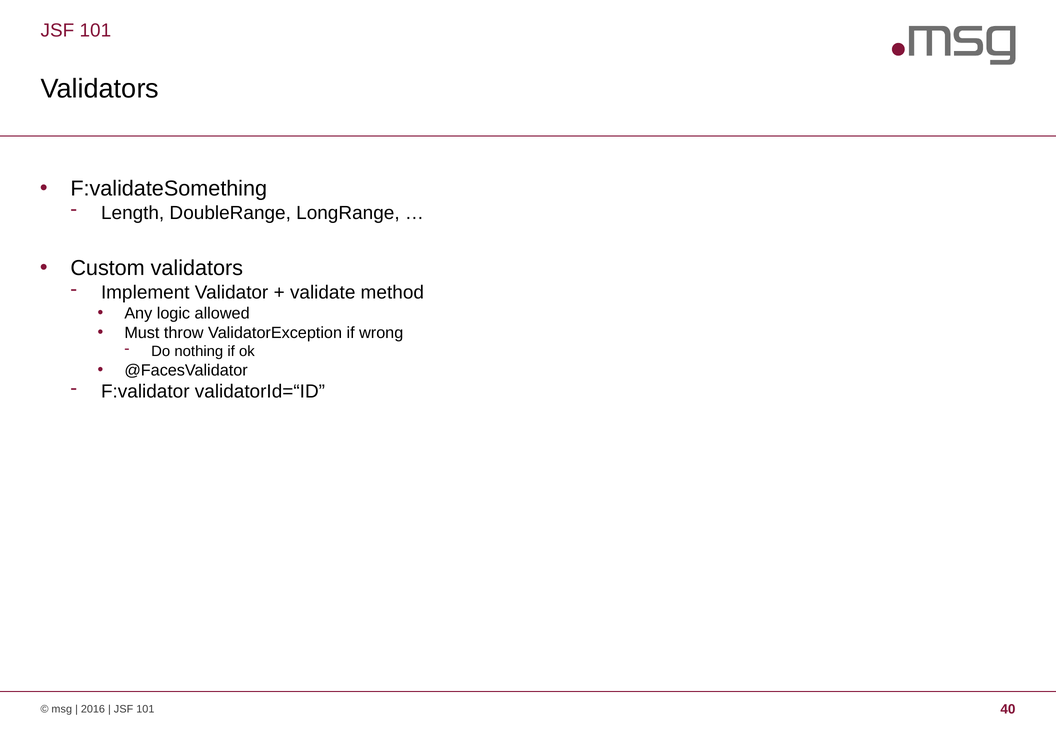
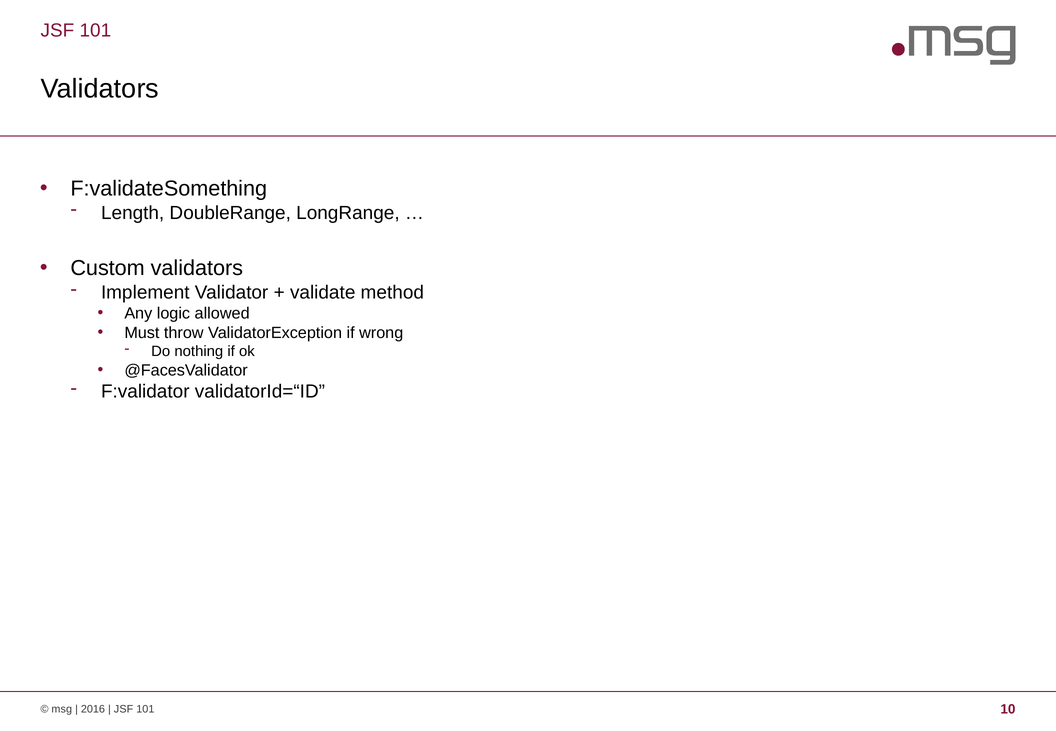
40: 40 -> 10
